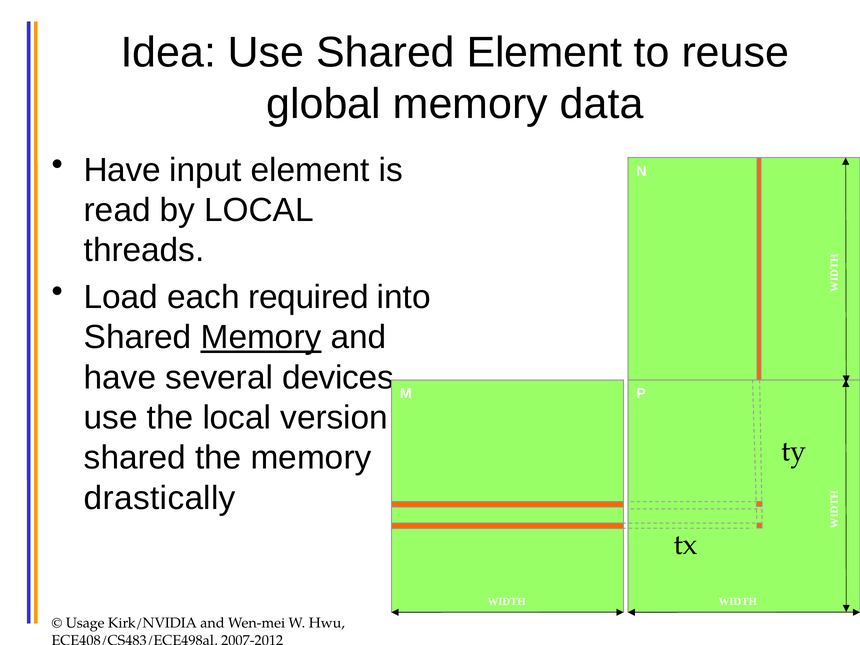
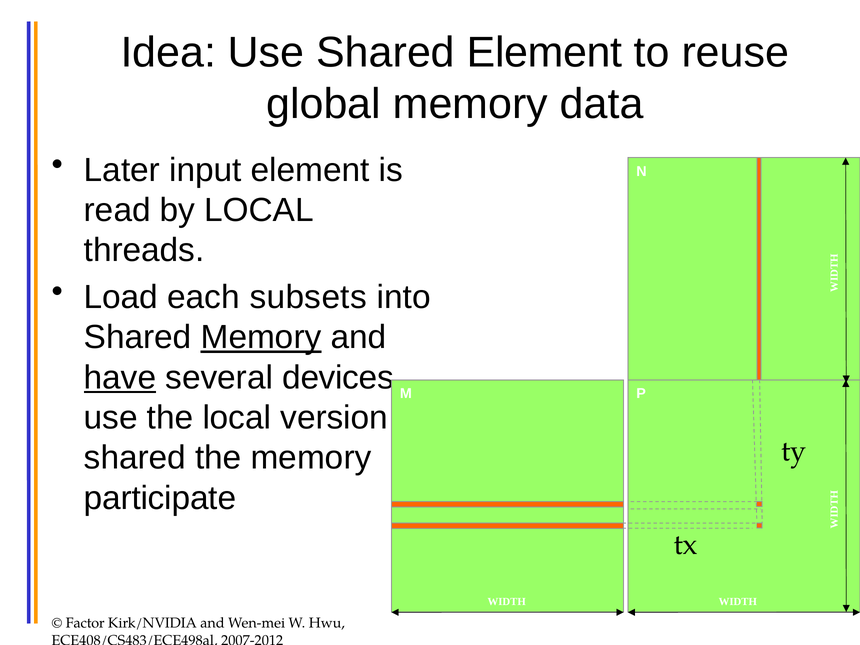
Have at (122, 170): Have -> Later
required: required -> subsets
have at (120, 378) underline: none -> present
drastically: drastically -> participate
Usage: Usage -> Factor
